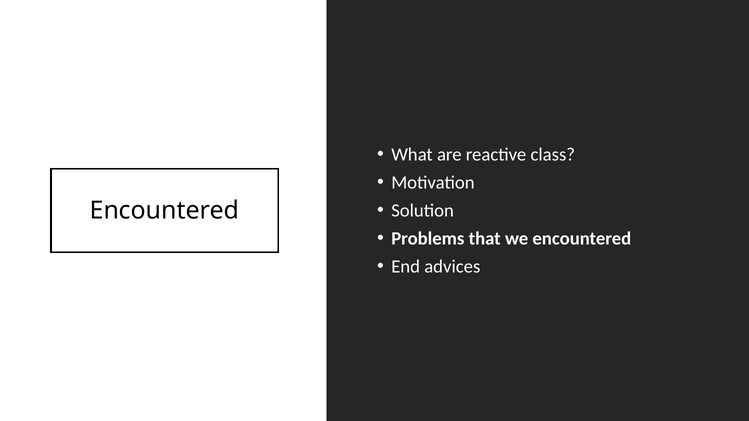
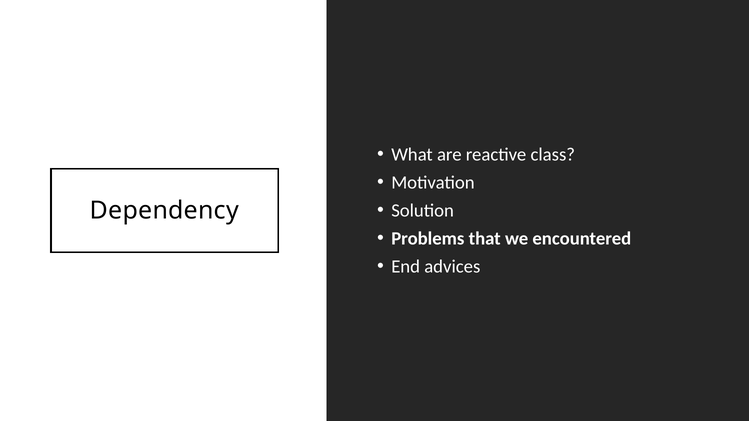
Encountered at (165, 210): Encountered -> Dependency
